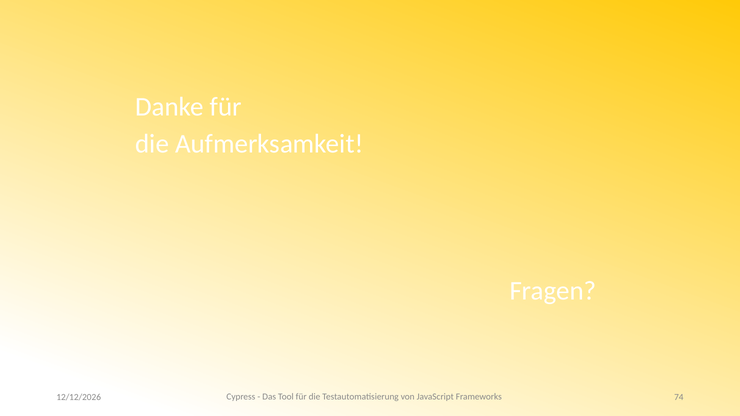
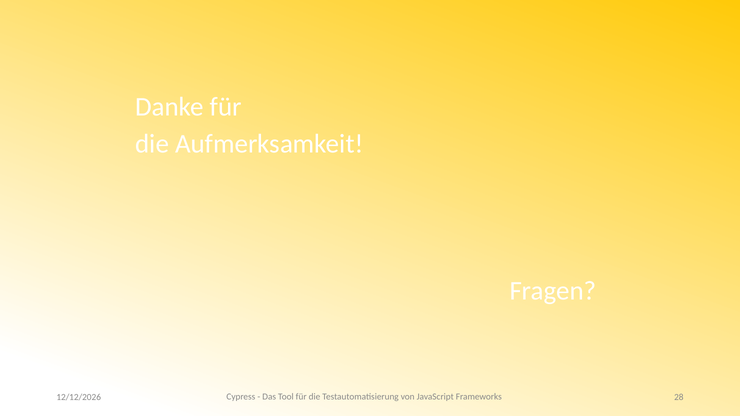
74: 74 -> 28
